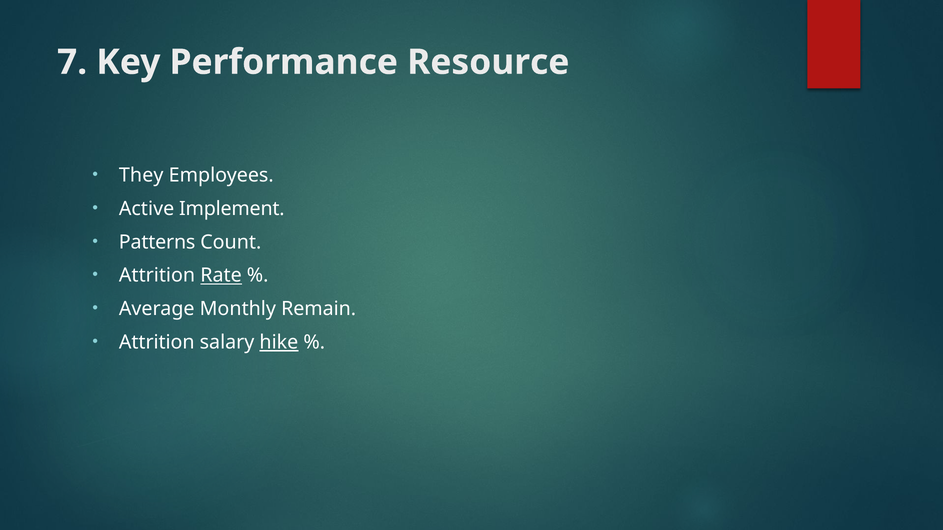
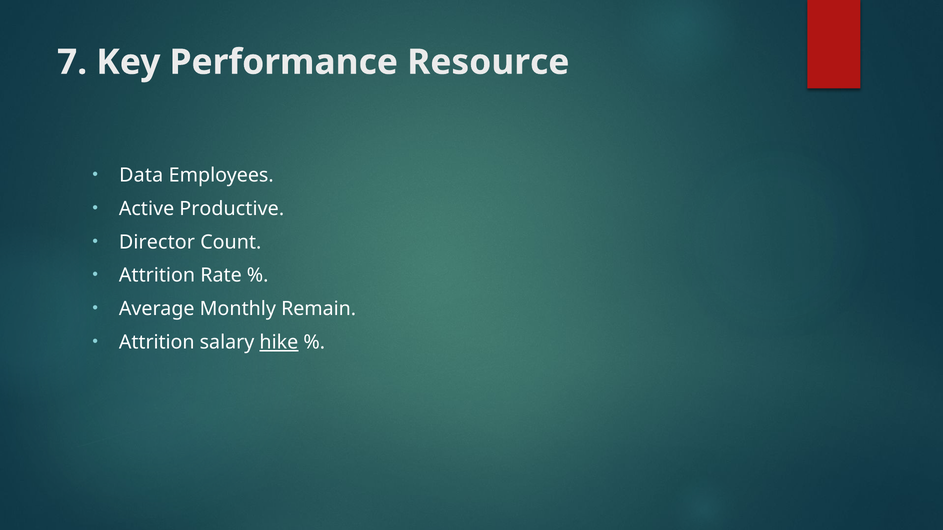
They: They -> Data
Implement: Implement -> Productive
Patterns: Patterns -> Director
Rate underline: present -> none
